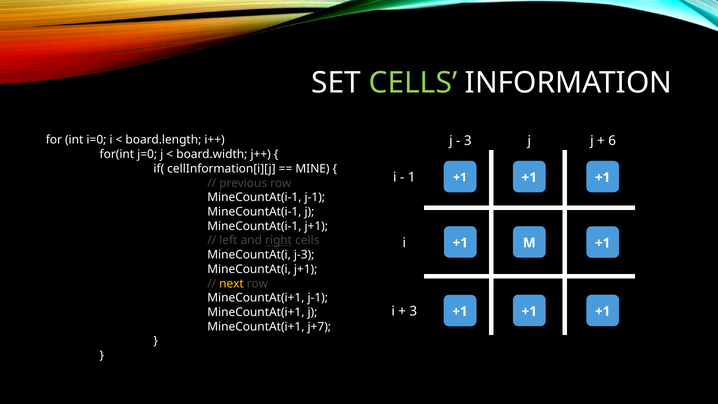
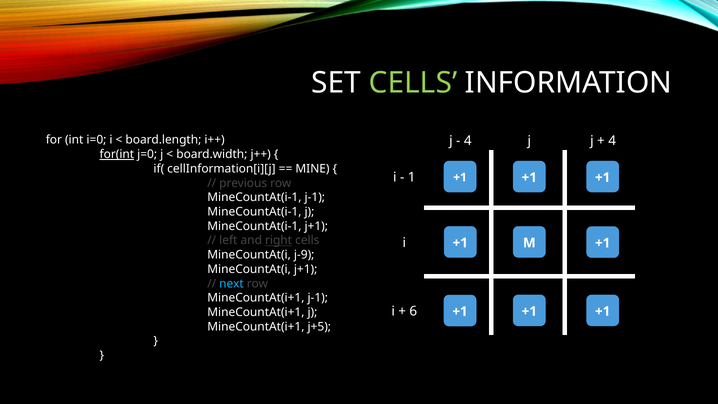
3 at (468, 141): 3 -> 4
6 at (612, 141): 6 -> 4
for(int underline: none -> present
j-3: j-3 -> j-9
next colour: yellow -> light blue
3 at (413, 311): 3 -> 6
j+7: j+7 -> j+5
